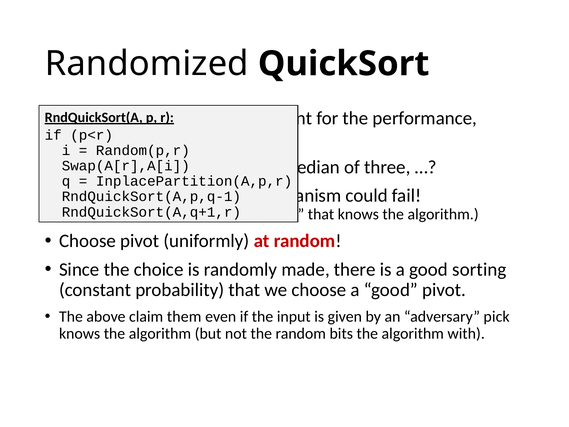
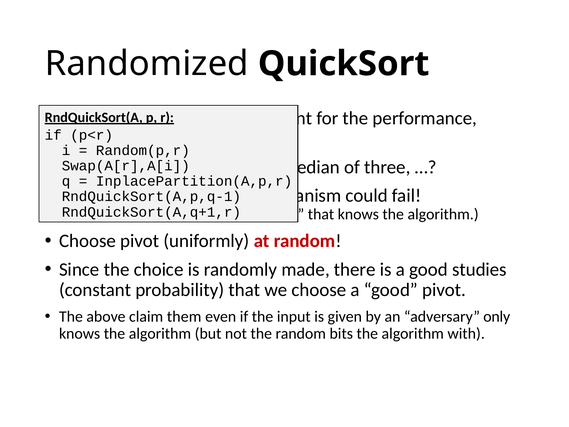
sorting: sorting -> studies
pick: pick -> only
